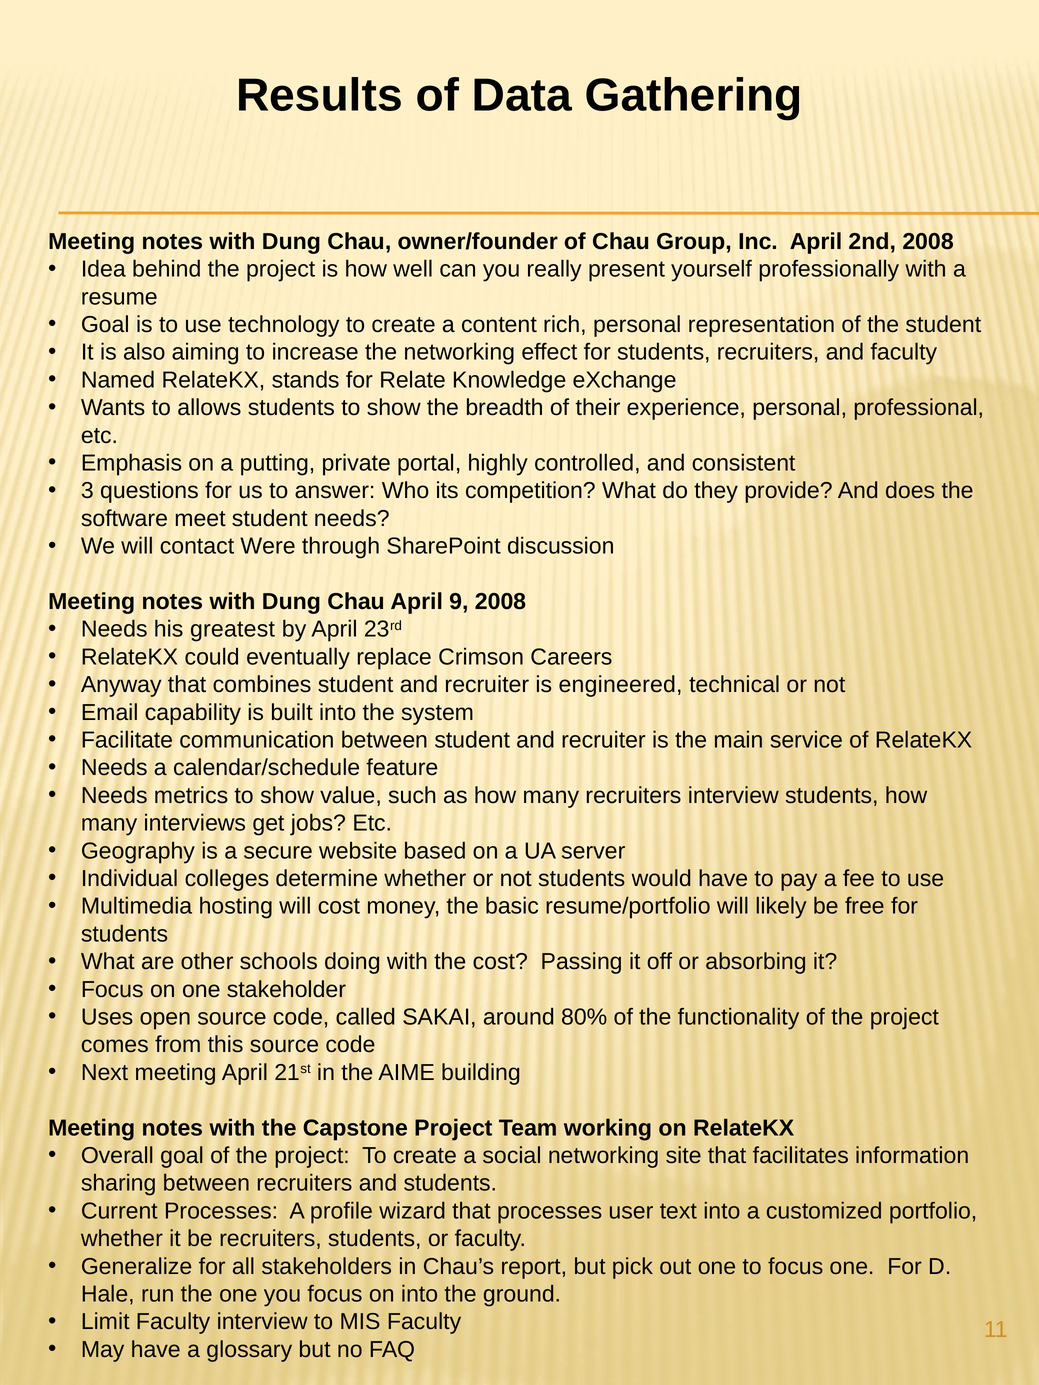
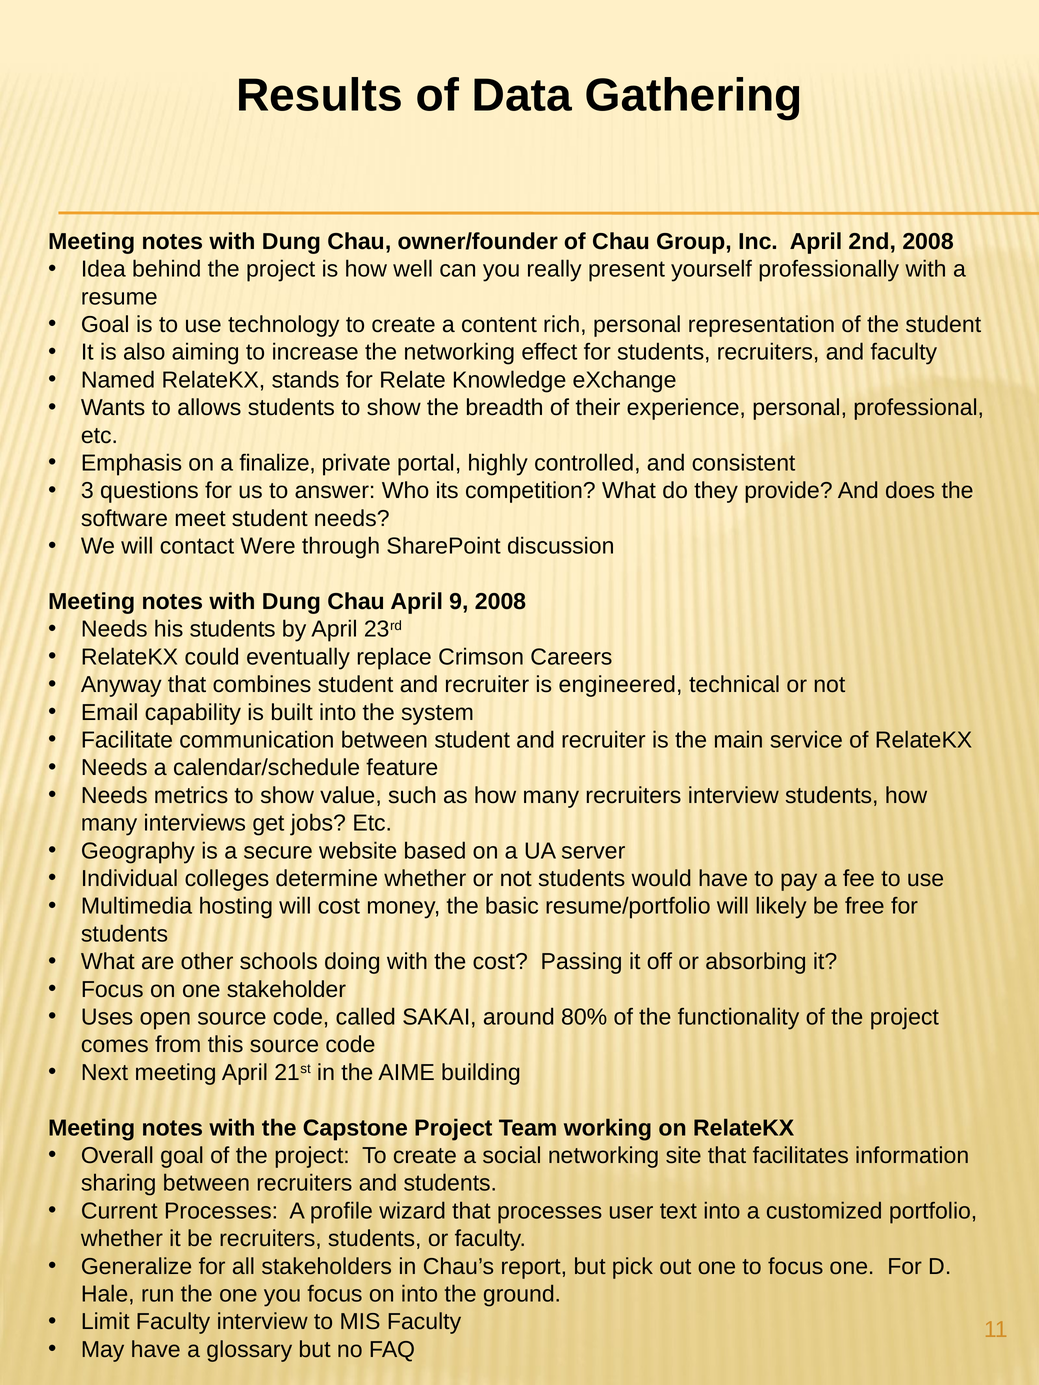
putting: putting -> finalize
his greatest: greatest -> students
